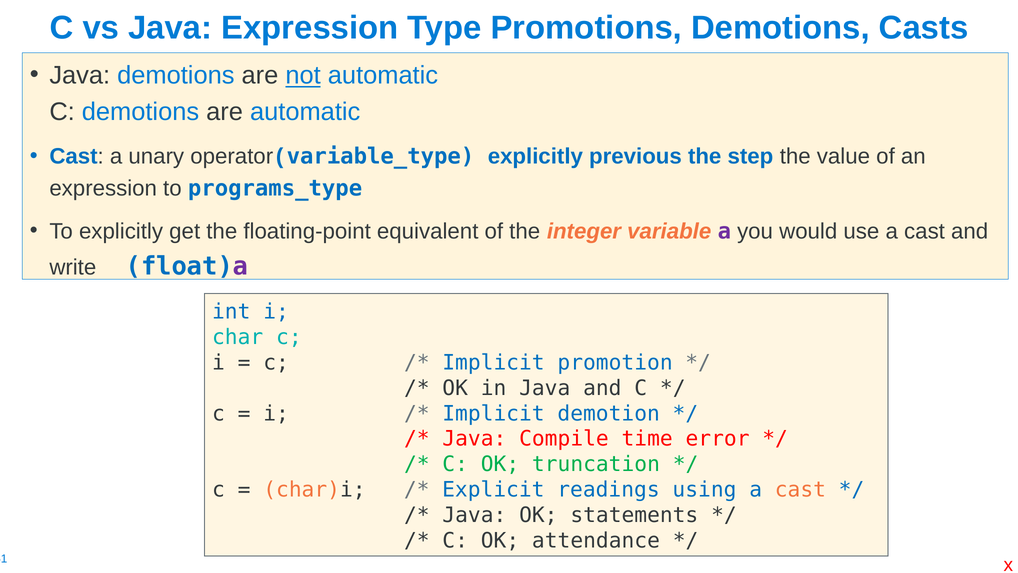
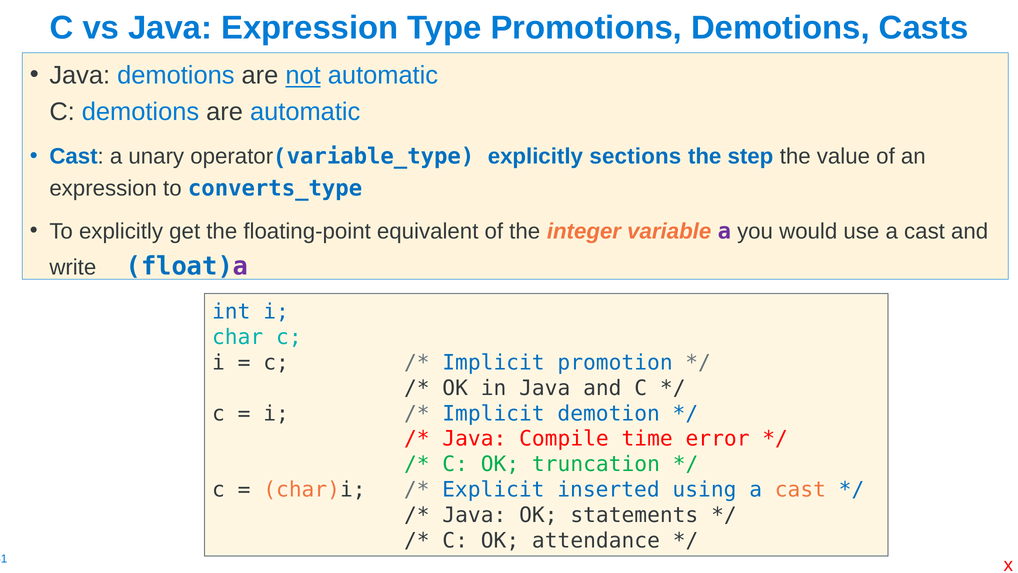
previous: previous -> sections
programs_type: programs_type -> converts_type
readings: readings -> inserted
